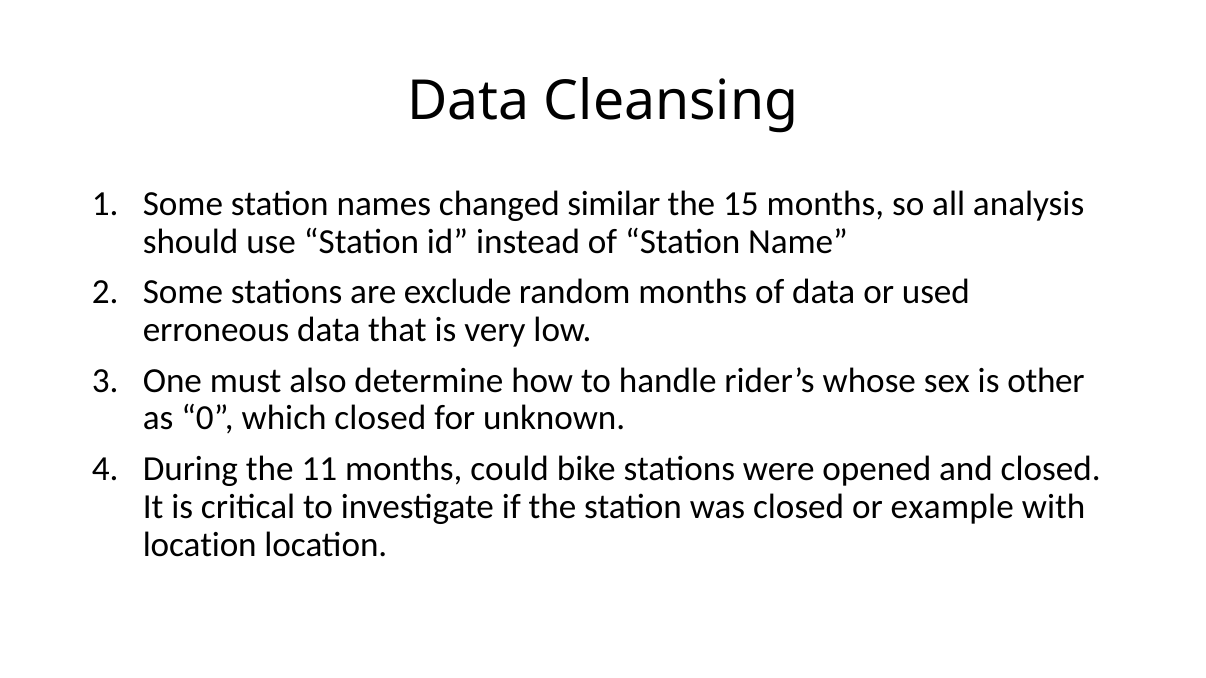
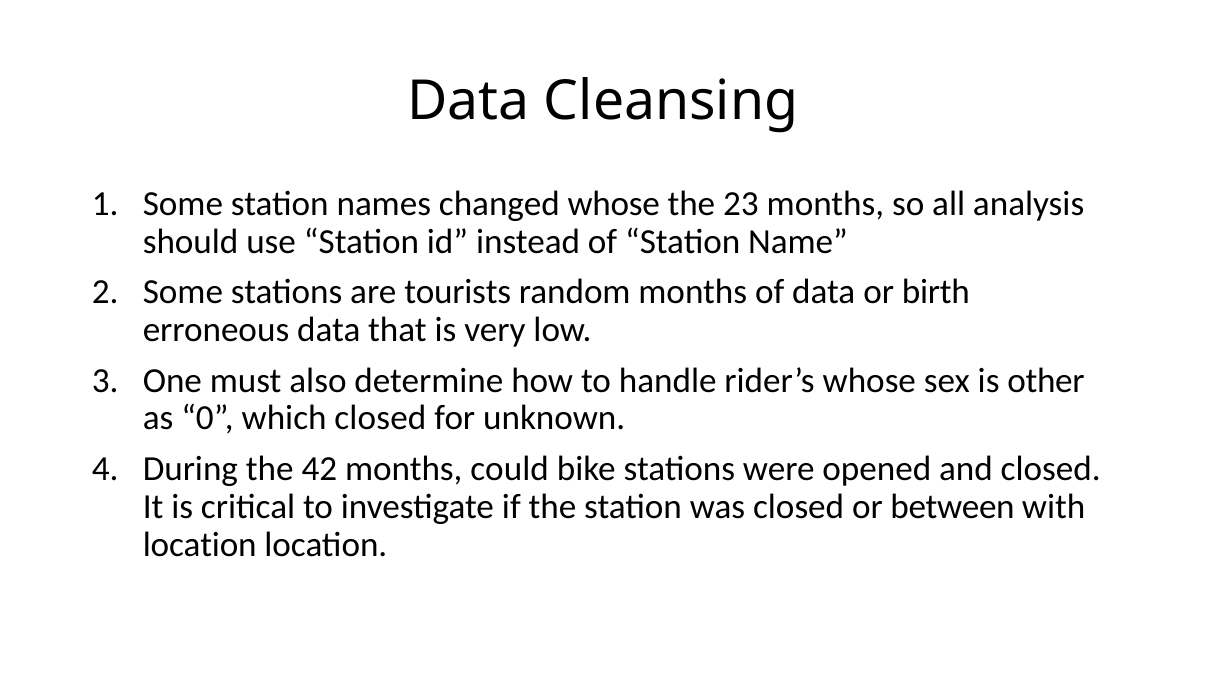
changed similar: similar -> whose
15: 15 -> 23
exclude: exclude -> tourists
used: used -> birth
11: 11 -> 42
example: example -> between
